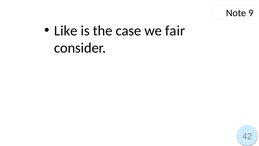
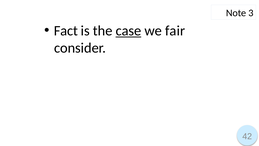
9: 9 -> 3
Like: Like -> Fact
case underline: none -> present
